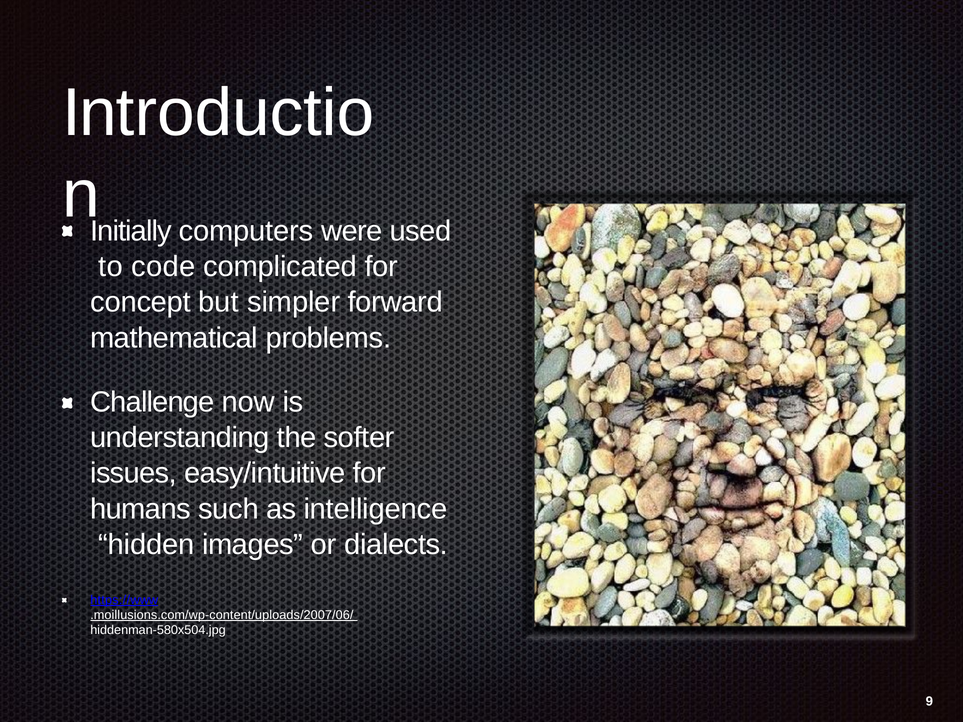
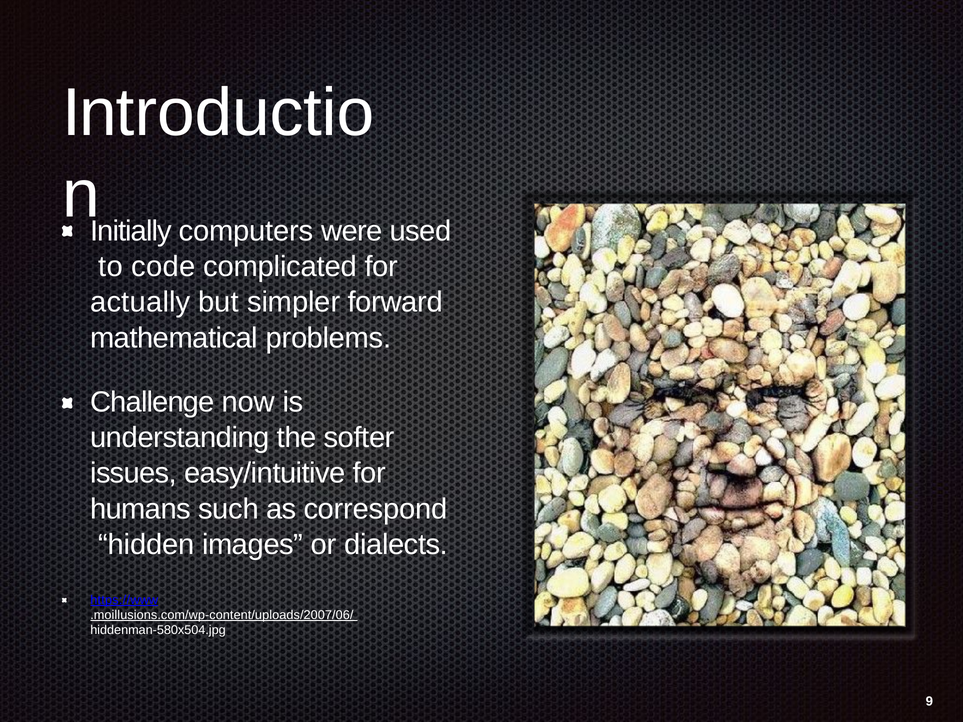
concept: concept -> actually
intelligence: intelligence -> correspond
